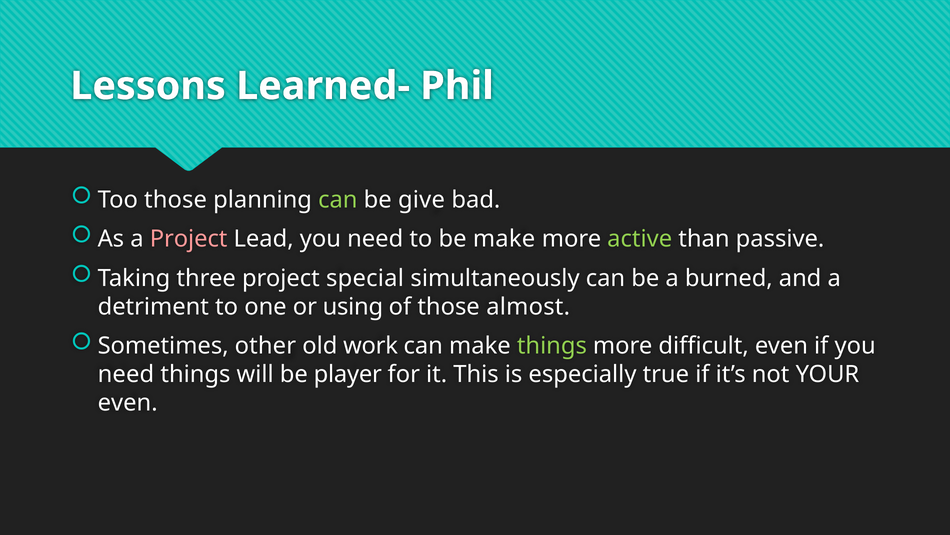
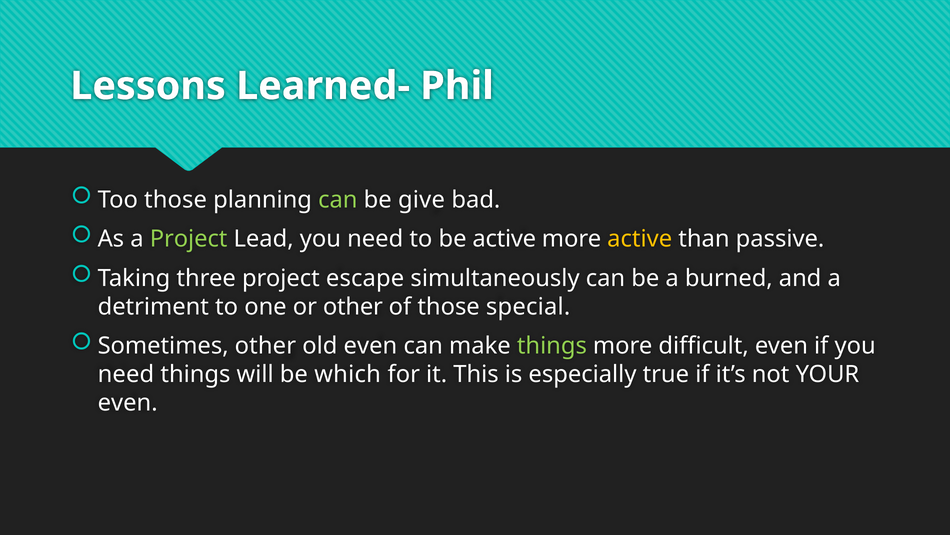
Project at (189, 239) colour: pink -> light green
be make: make -> active
active at (640, 239) colour: light green -> yellow
special: special -> escape
or using: using -> other
almost: almost -> special
old work: work -> even
player: player -> which
